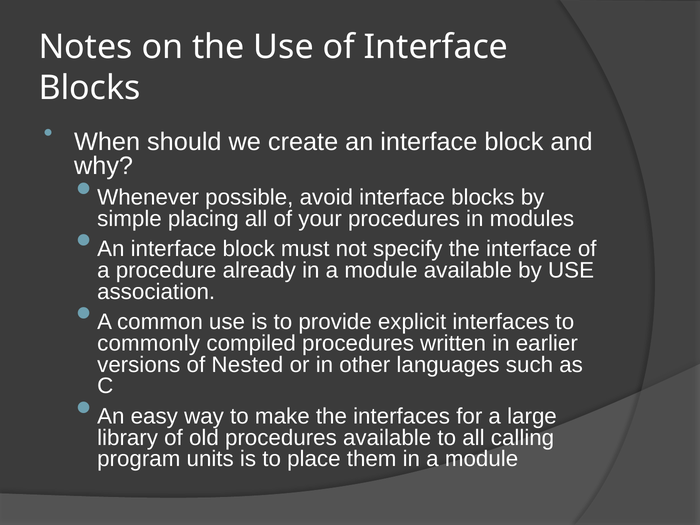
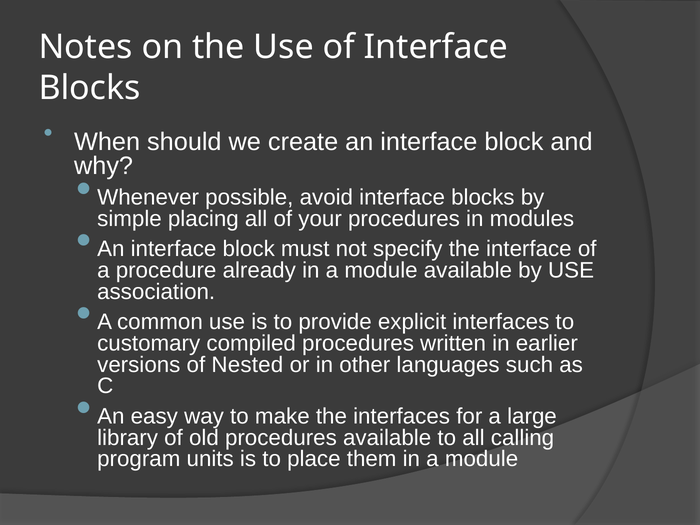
commonly: commonly -> customary
